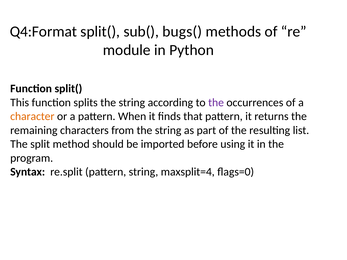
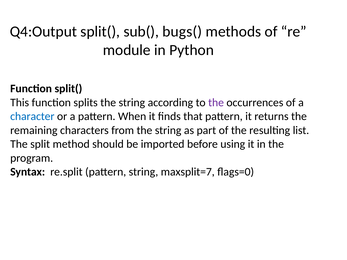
Q4:Format: Q4:Format -> Q4:Output
character colour: orange -> blue
maxsplit=4: maxsplit=4 -> maxsplit=7
